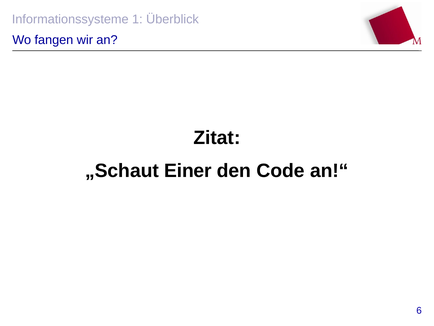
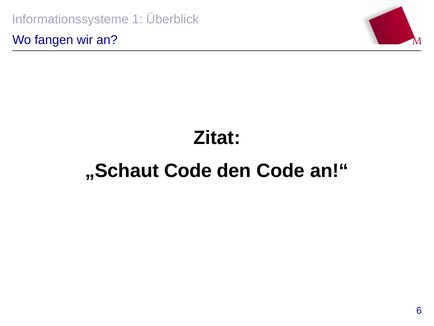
„Schaut Einer: Einer -> Code
